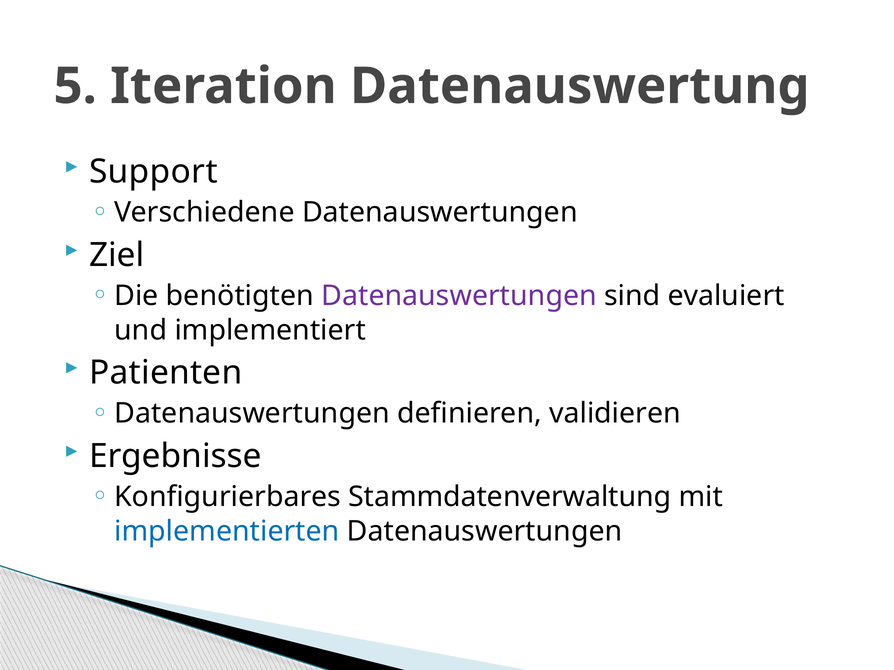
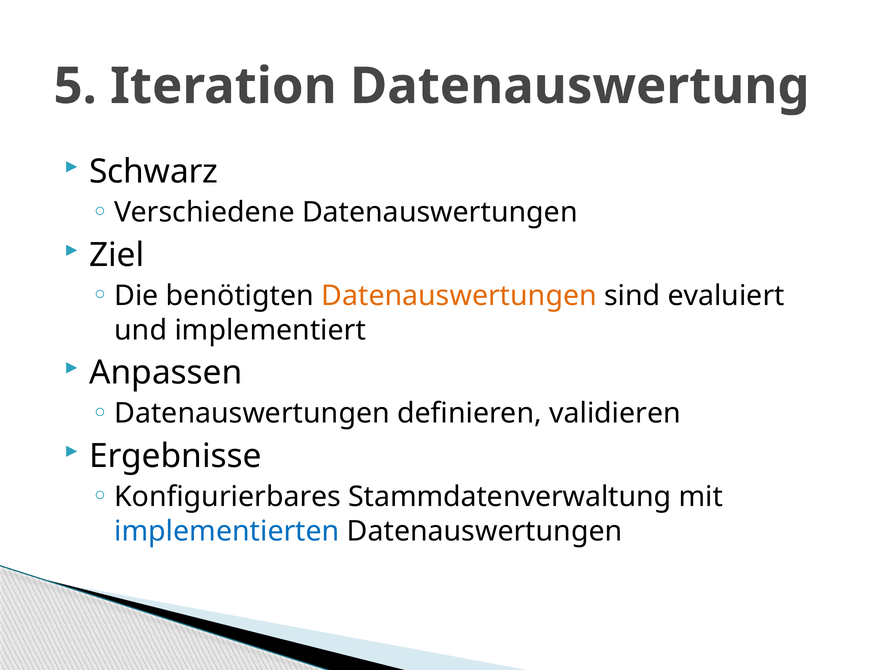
Support: Support -> Schwarz
Datenauswertungen at (459, 296) colour: purple -> orange
Patienten: Patienten -> Anpassen
